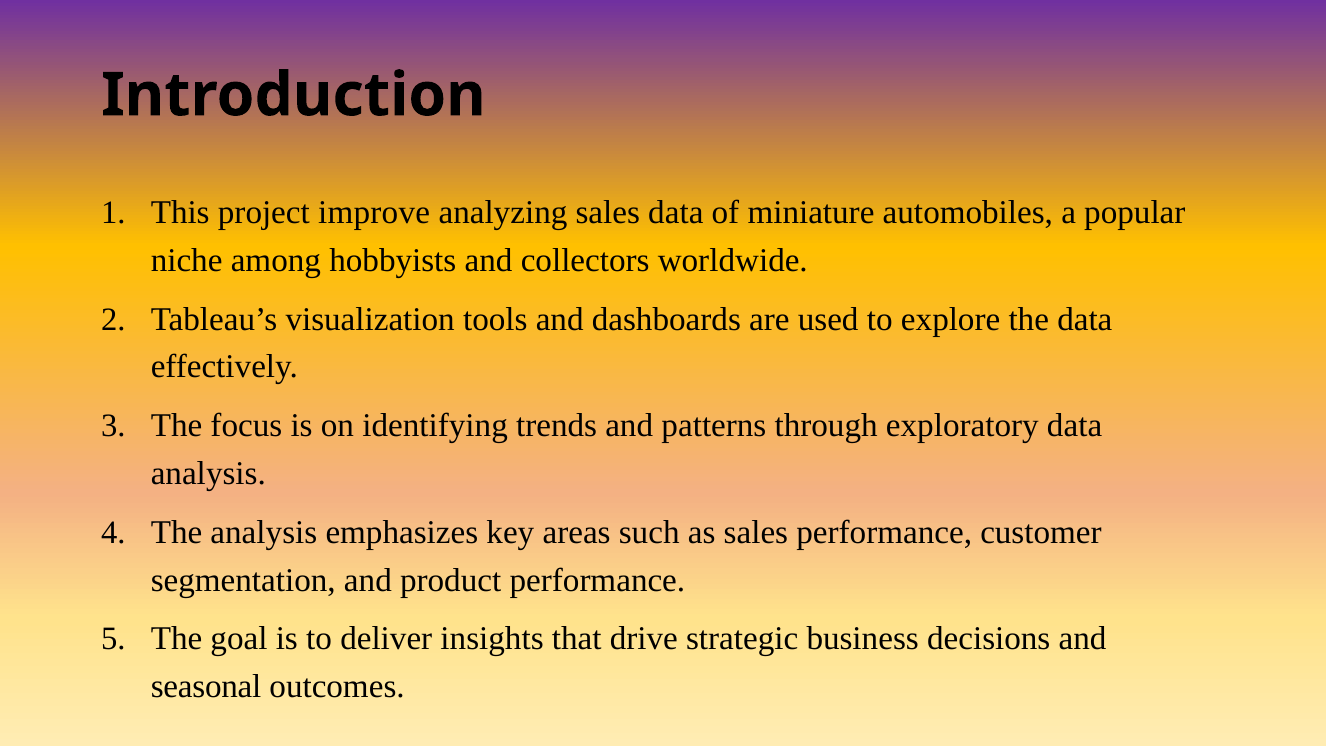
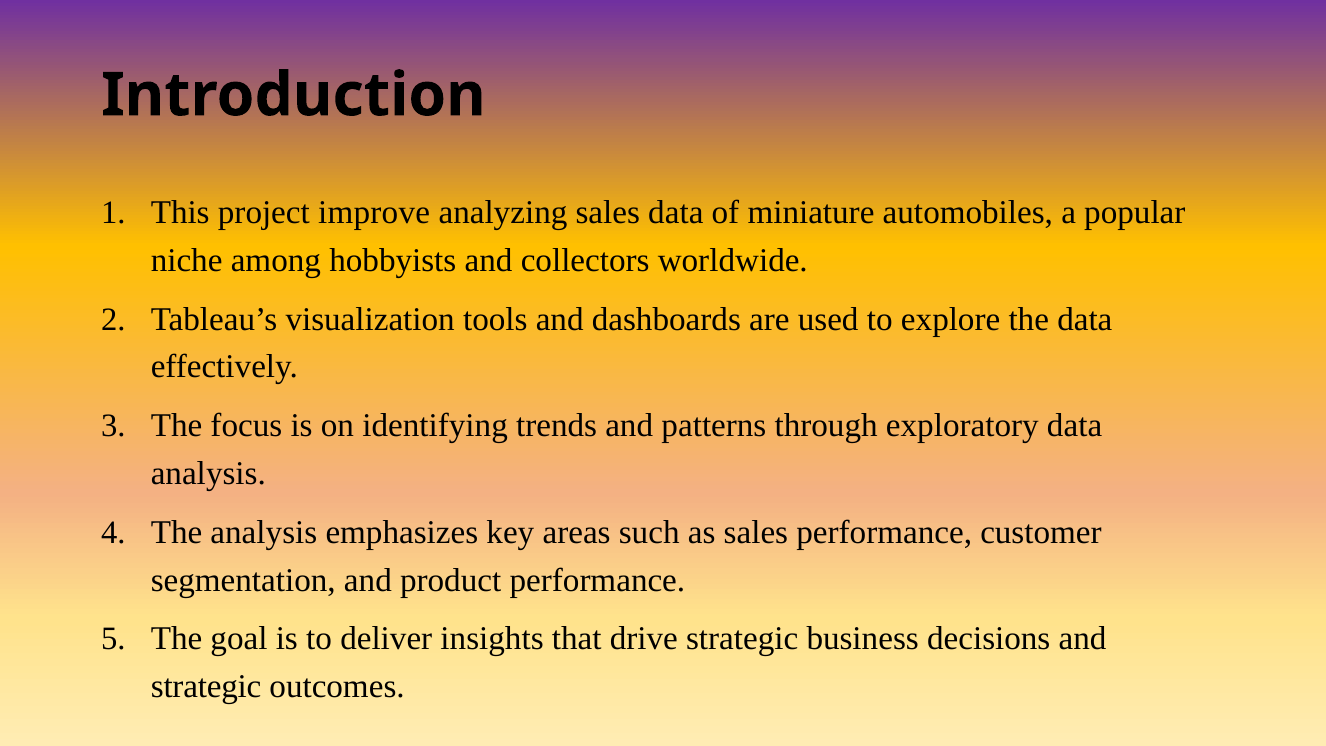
seasonal at (206, 686): seasonal -> strategic
